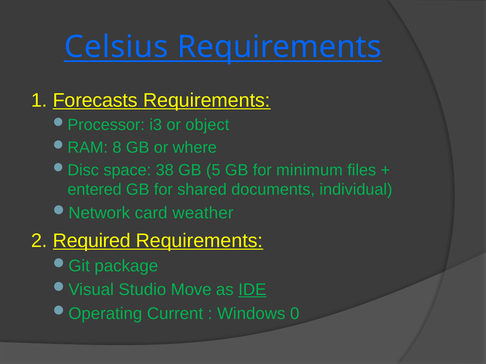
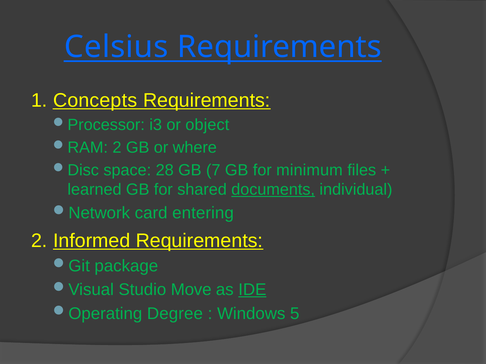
Forecasts: Forecasts -> Concepts
8 at (117, 148): 8 -> 2
38: 38 -> 28
5: 5 -> 7
entered: entered -> learned
documents underline: none -> present
weather: weather -> entering
Required: Required -> Informed
Current: Current -> Degree
0: 0 -> 5
